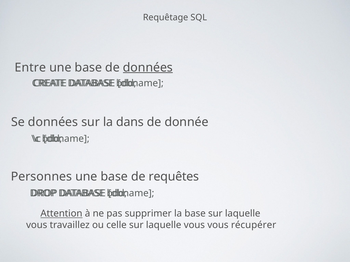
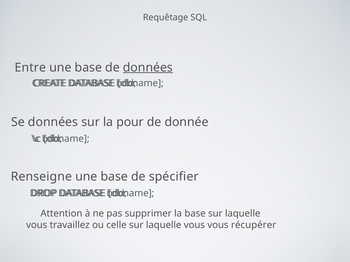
dans: dans -> pour
Personnes: Personnes -> Renseigne
requêtes: requêtes -> spécifier
Attention underline: present -> none
